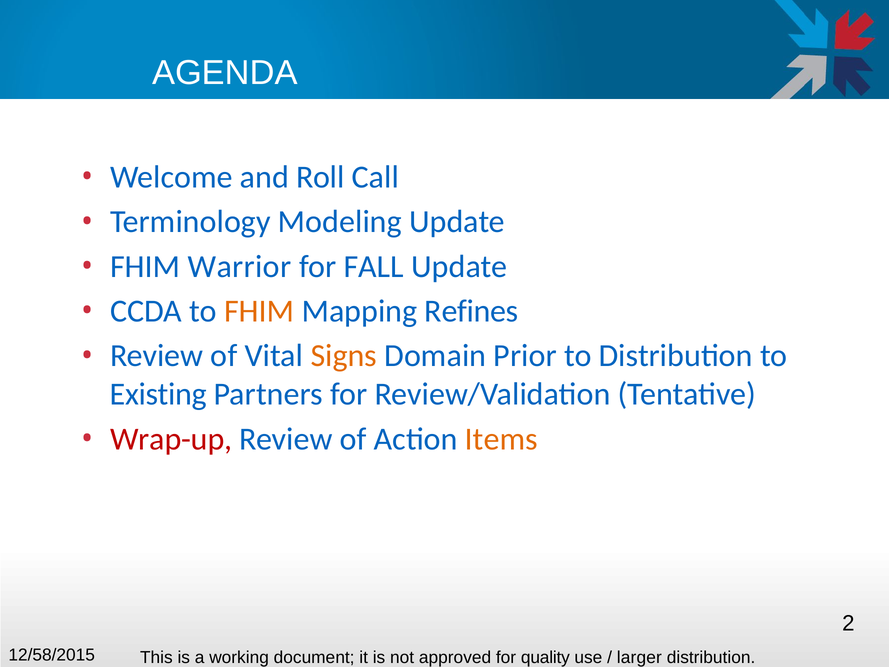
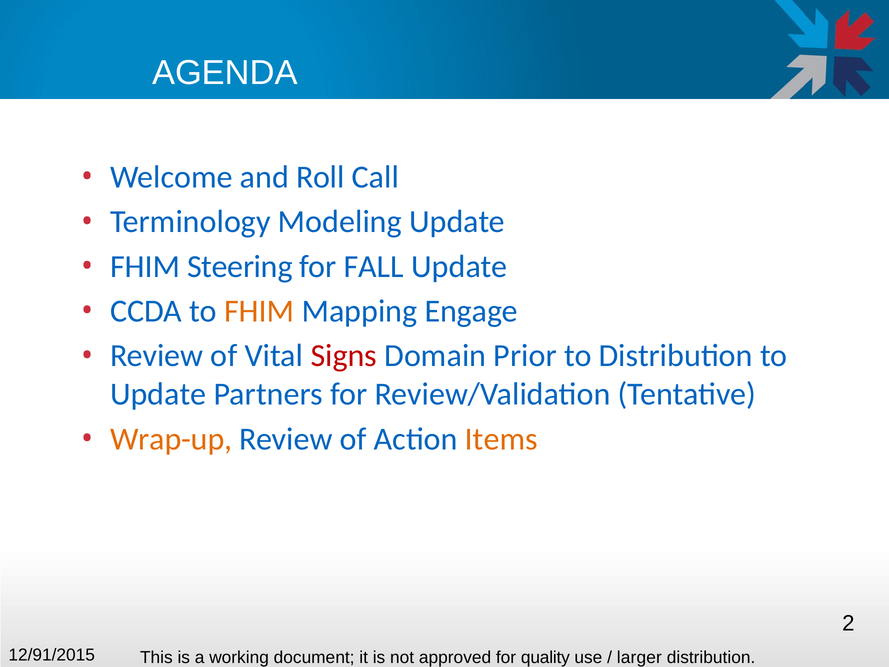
Warrior: Warrior -> Steering
Refines: Refines -> Engage
Signs colour: orange -> red
Existing at (158, 394): Existing -> Update
Wrap-up colour: red -> orange
12/58/2015: 12/58/2015 -> 12/91/2015
